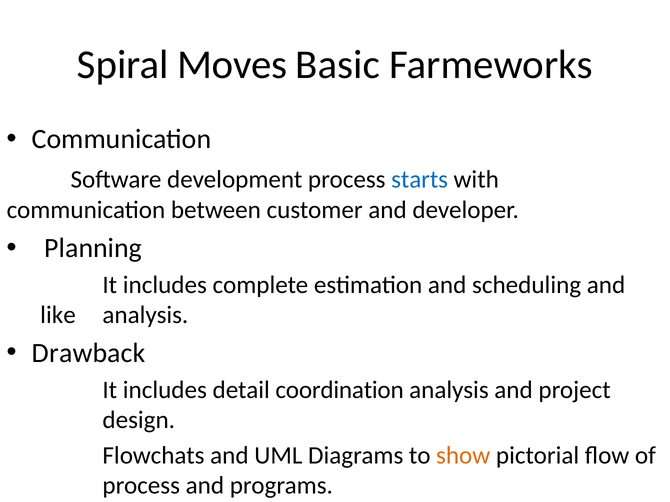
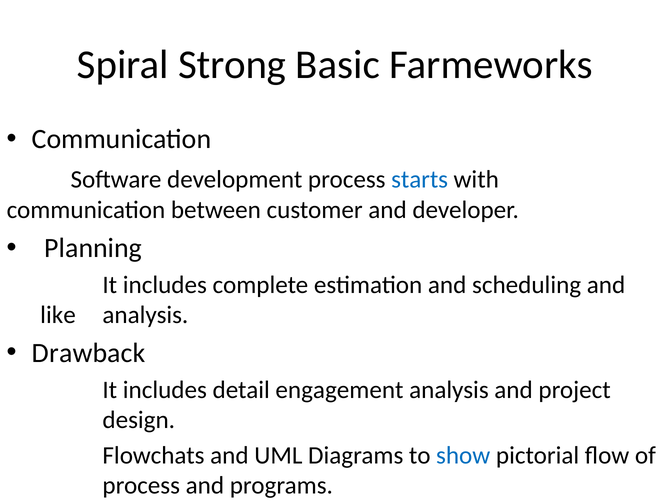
Moves: Moves -> Strong
coordination: coordination -> engagement
show colour: orange -> blue
